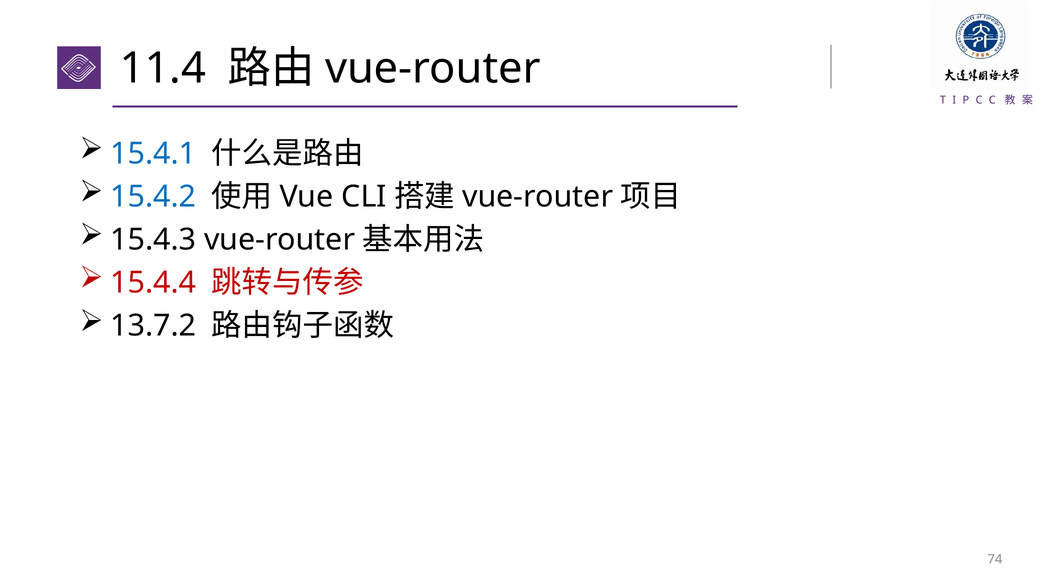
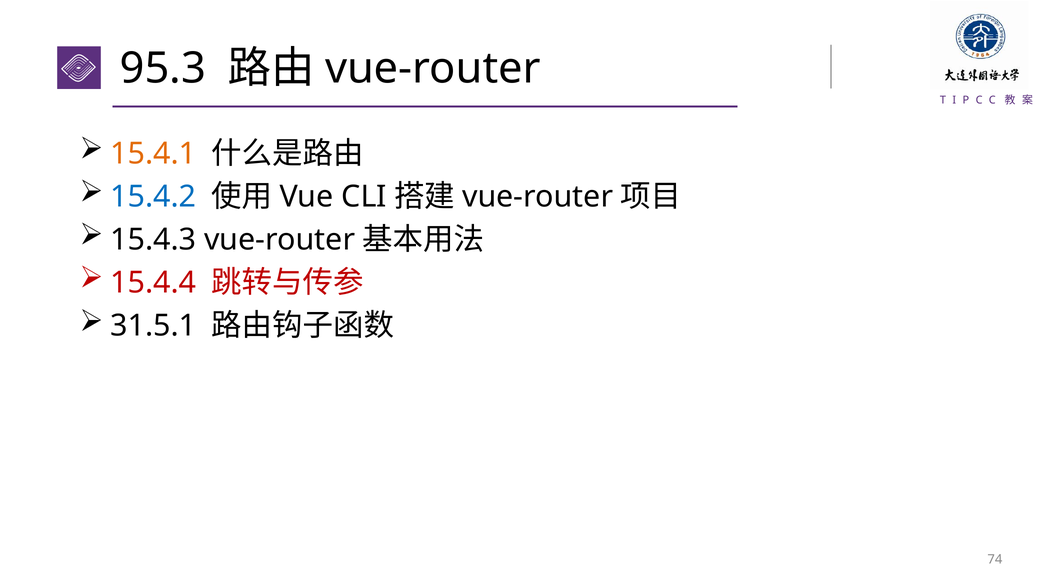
11.4: 11.4 -> 95.3
15.4.1 colour: blue -> orange
13.7.2: 13.7.2 -> 31.5.1
